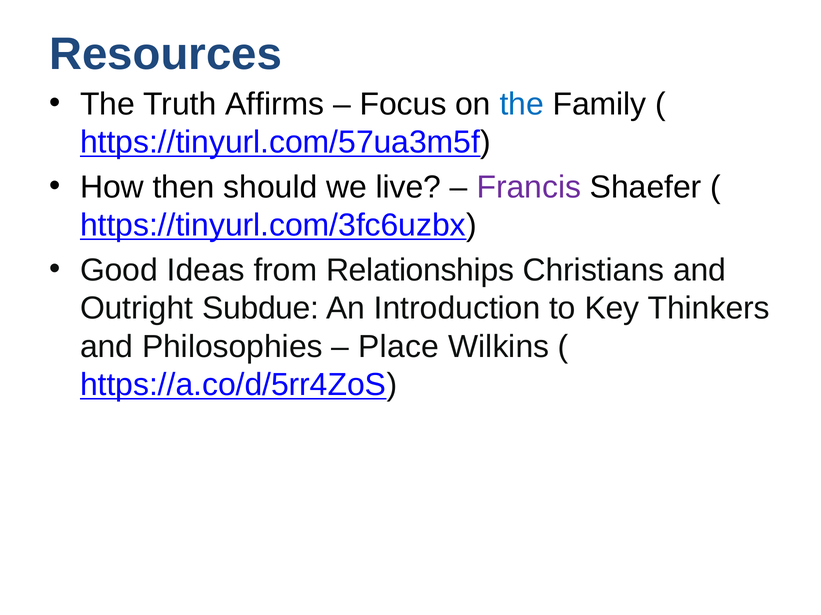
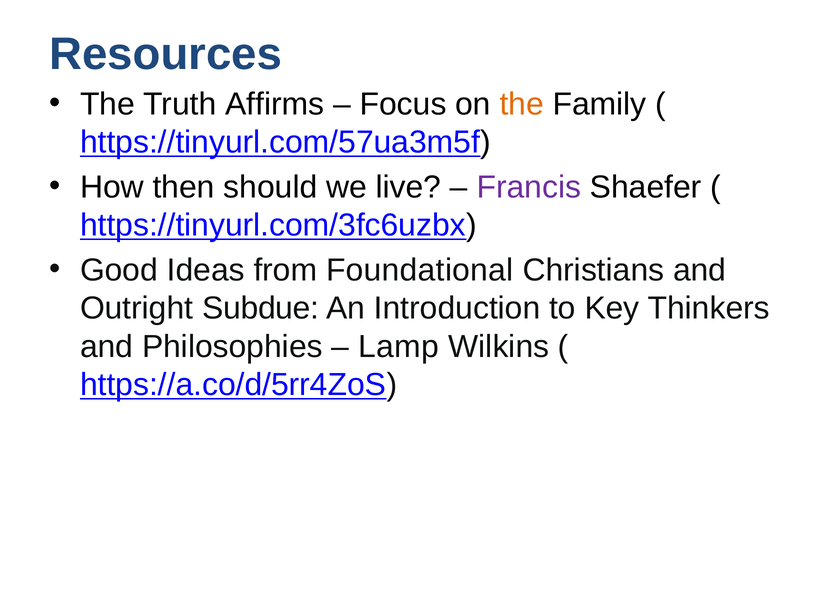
the at (522, 104) colour: blue -> orange
Relationships: Relationships -> Foundational
Place: Place -> Lamp
